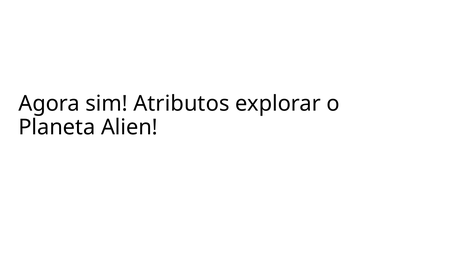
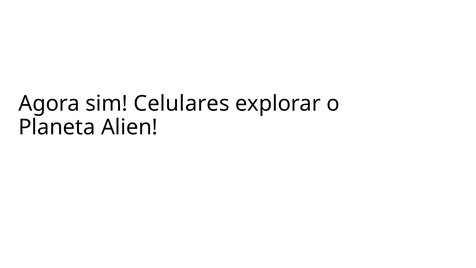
Atributos: Atributos -> Celulares
